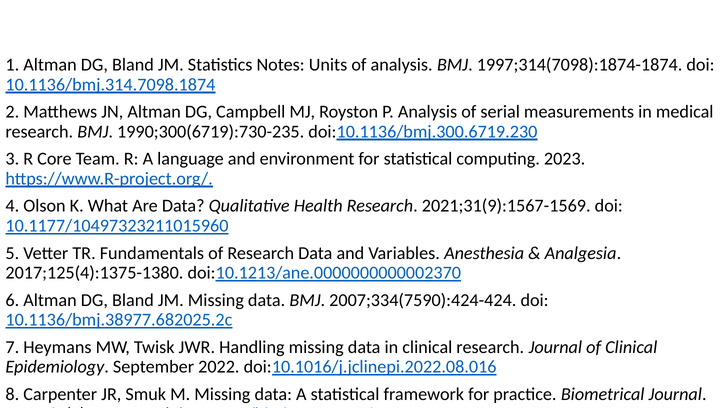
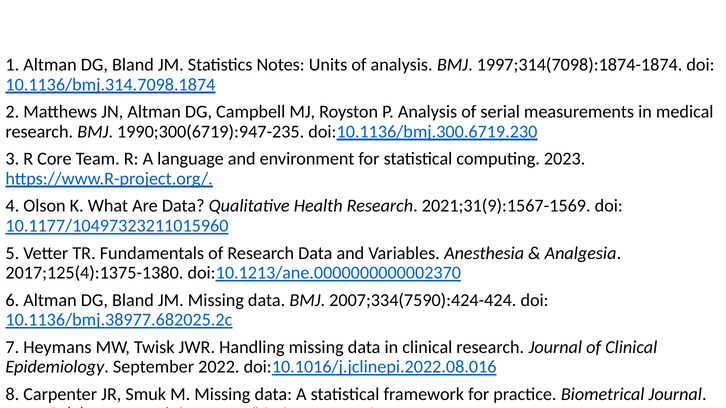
1990;300(6719):730-235: 1990;300(6719):730-235 -> 1990;300(6719):947-235
